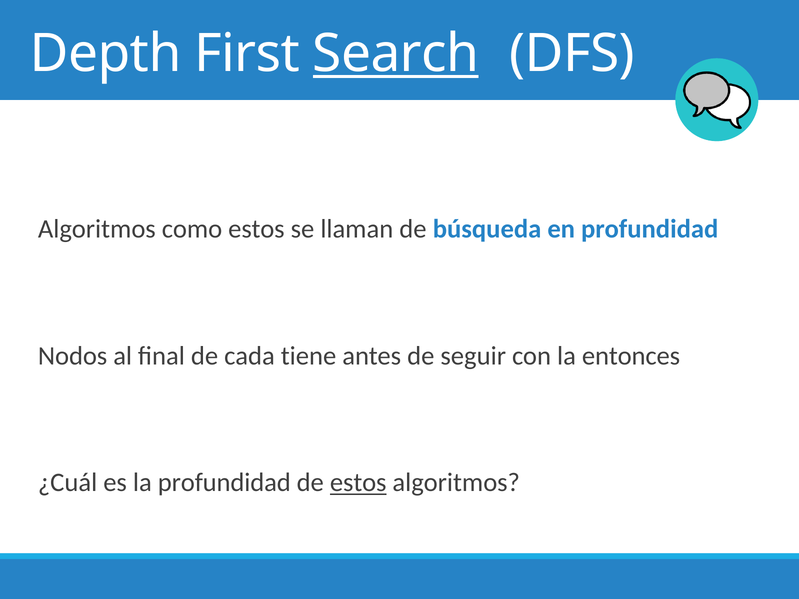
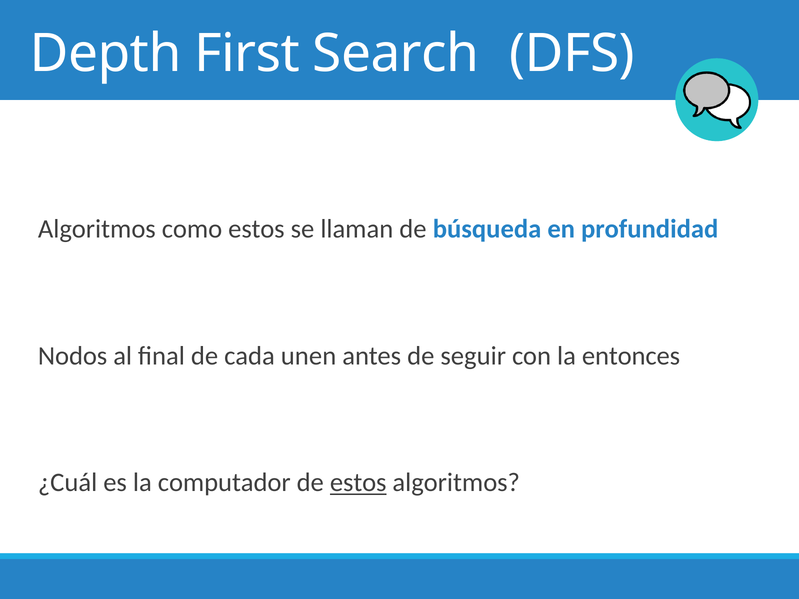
Search underline: present -> none
tiene: tiene -> unen
la profundidad: profundidad -> computador
